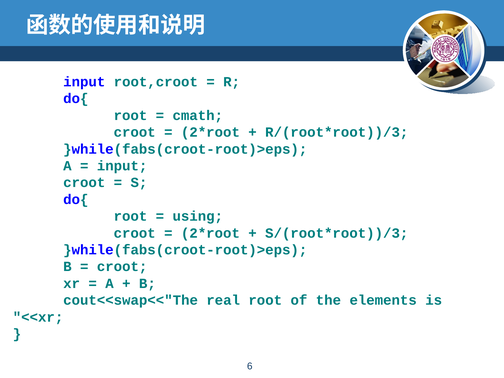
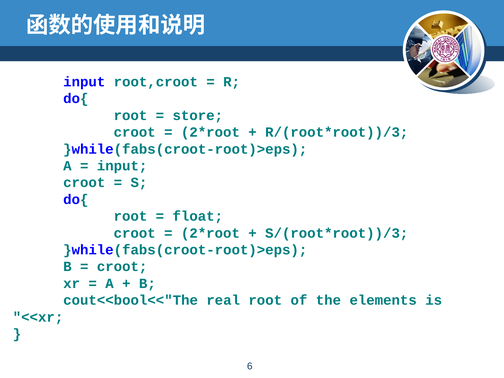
cmath: cmath -> store
using: using -> float
cout<<swap<<″The: cout<<swap<<″The -> cout<<bool<<″The
